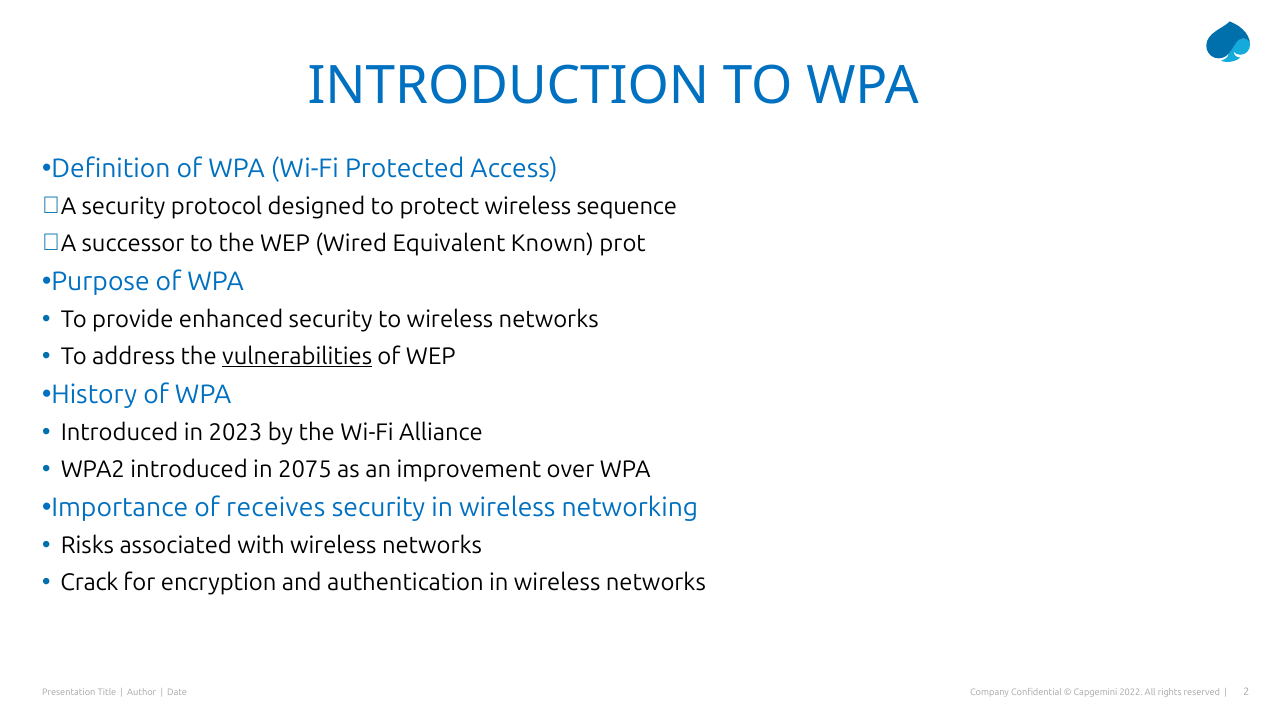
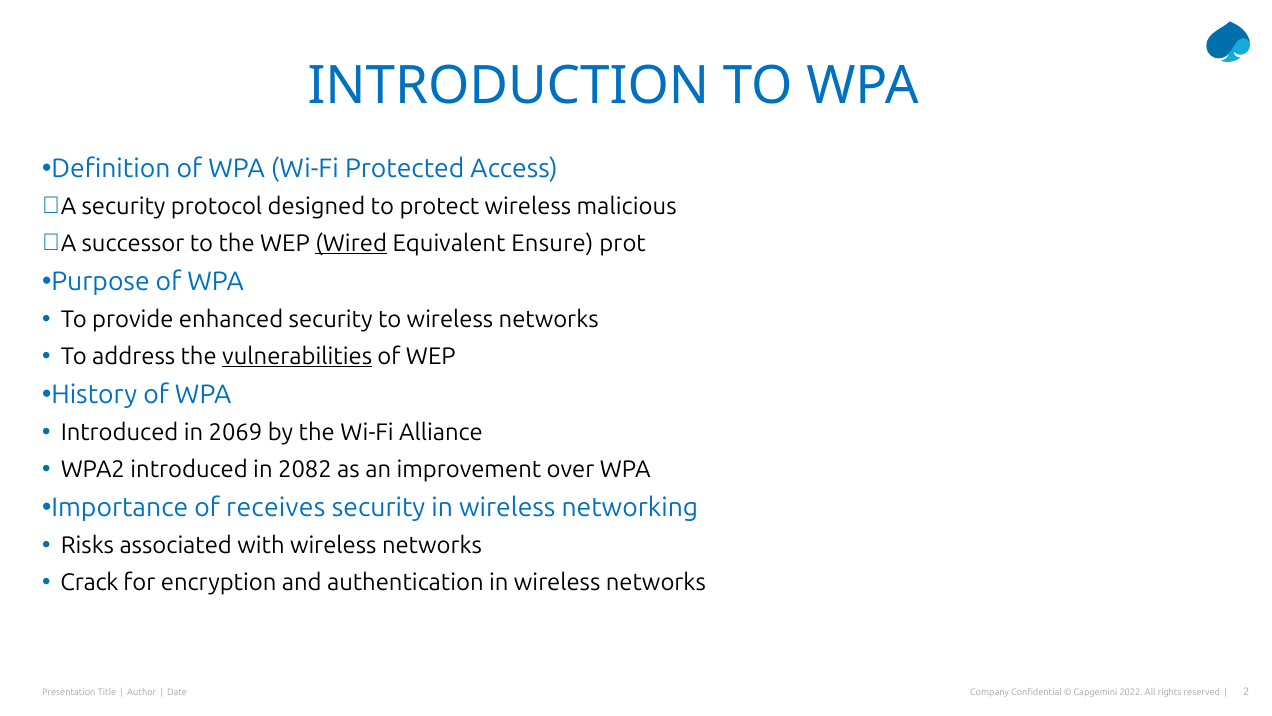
sequence: sequence -> malicious
Wired underline: none -> present
Known: Known -> Ensure
2023: 2023 -> 2069
2075: 2075 -> 2082
